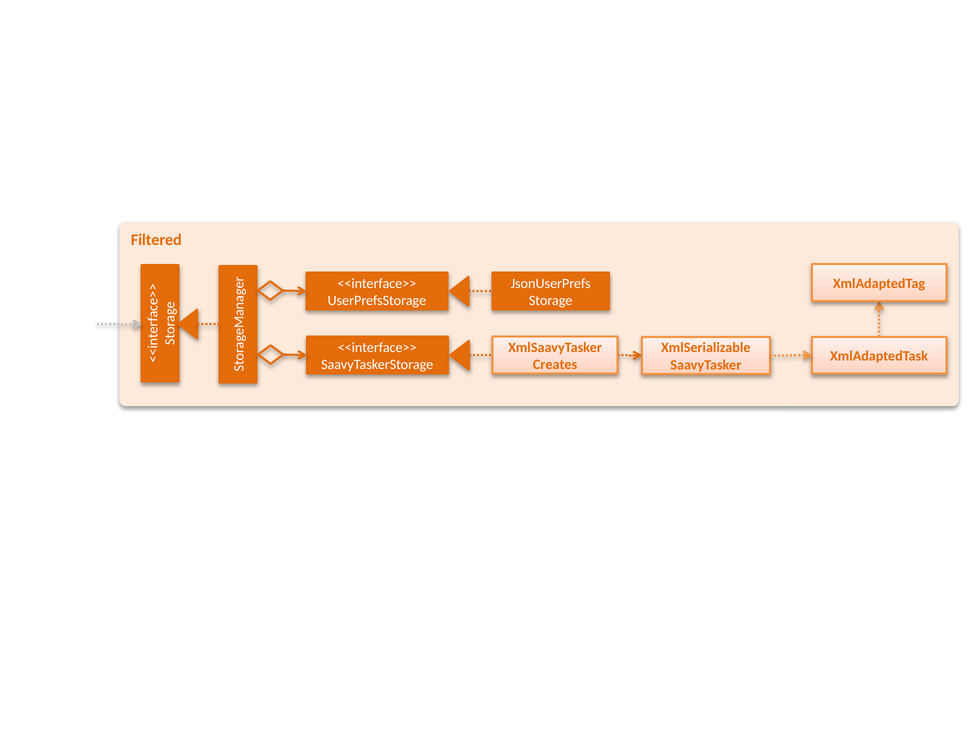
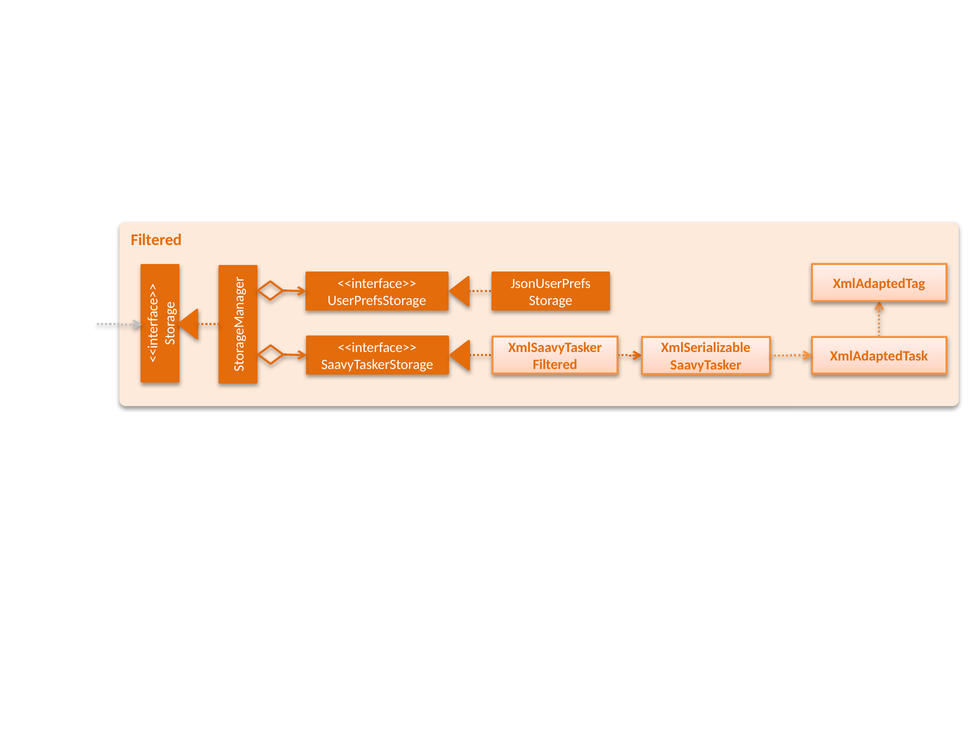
Creates at (555, 365): Creates -> Filtered
